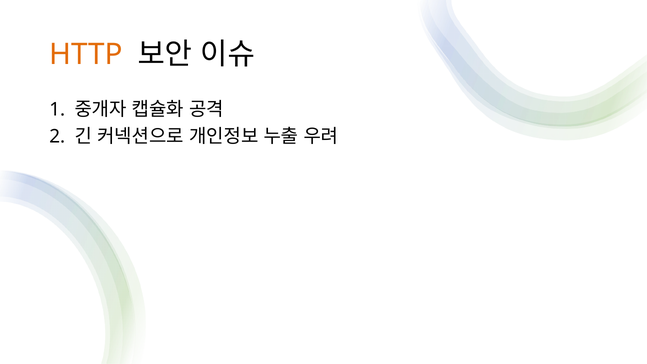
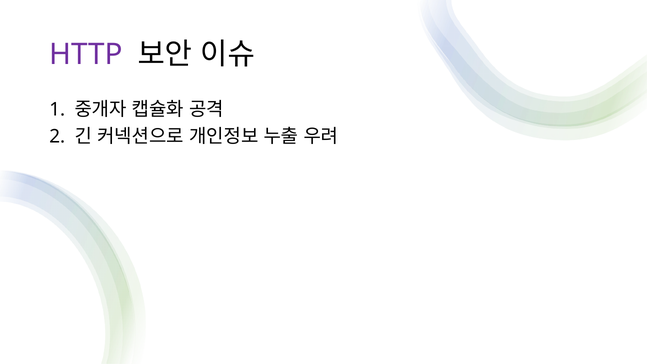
HTTP colour: orange -> purple
